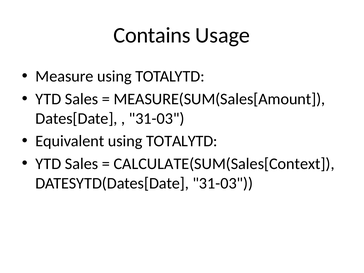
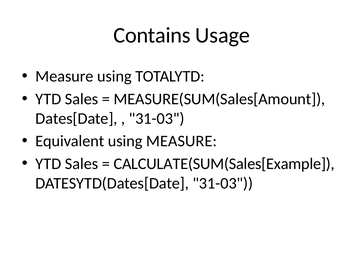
Equivalent using TOTALYTD: TOTALYTD -> MEASURE
CALCULATE(SUM(Sales[Context: CALCULATE(SUM(Sales[Context -> CALCULATE(SUM(Sales[Example
